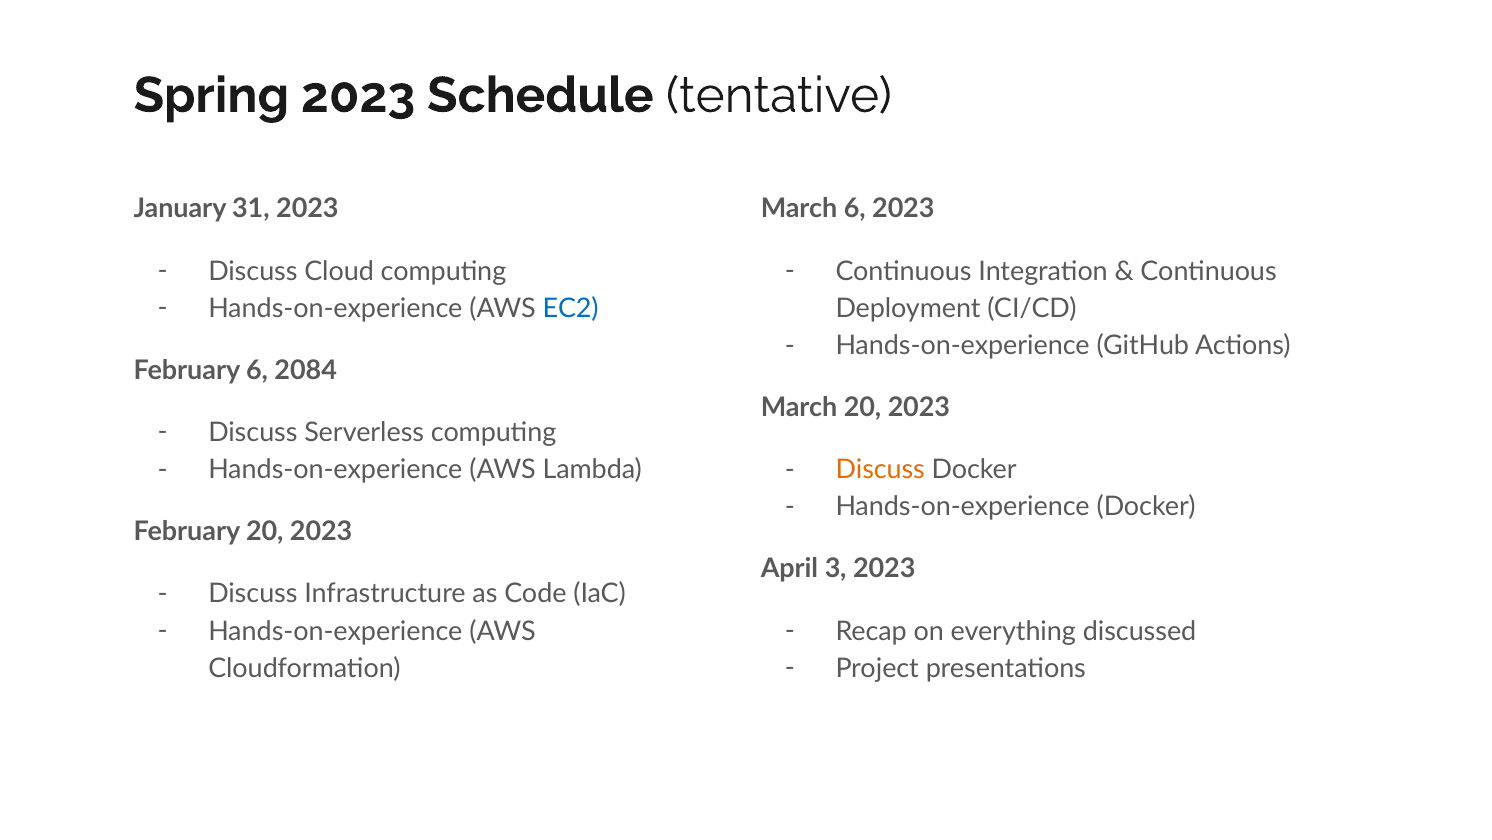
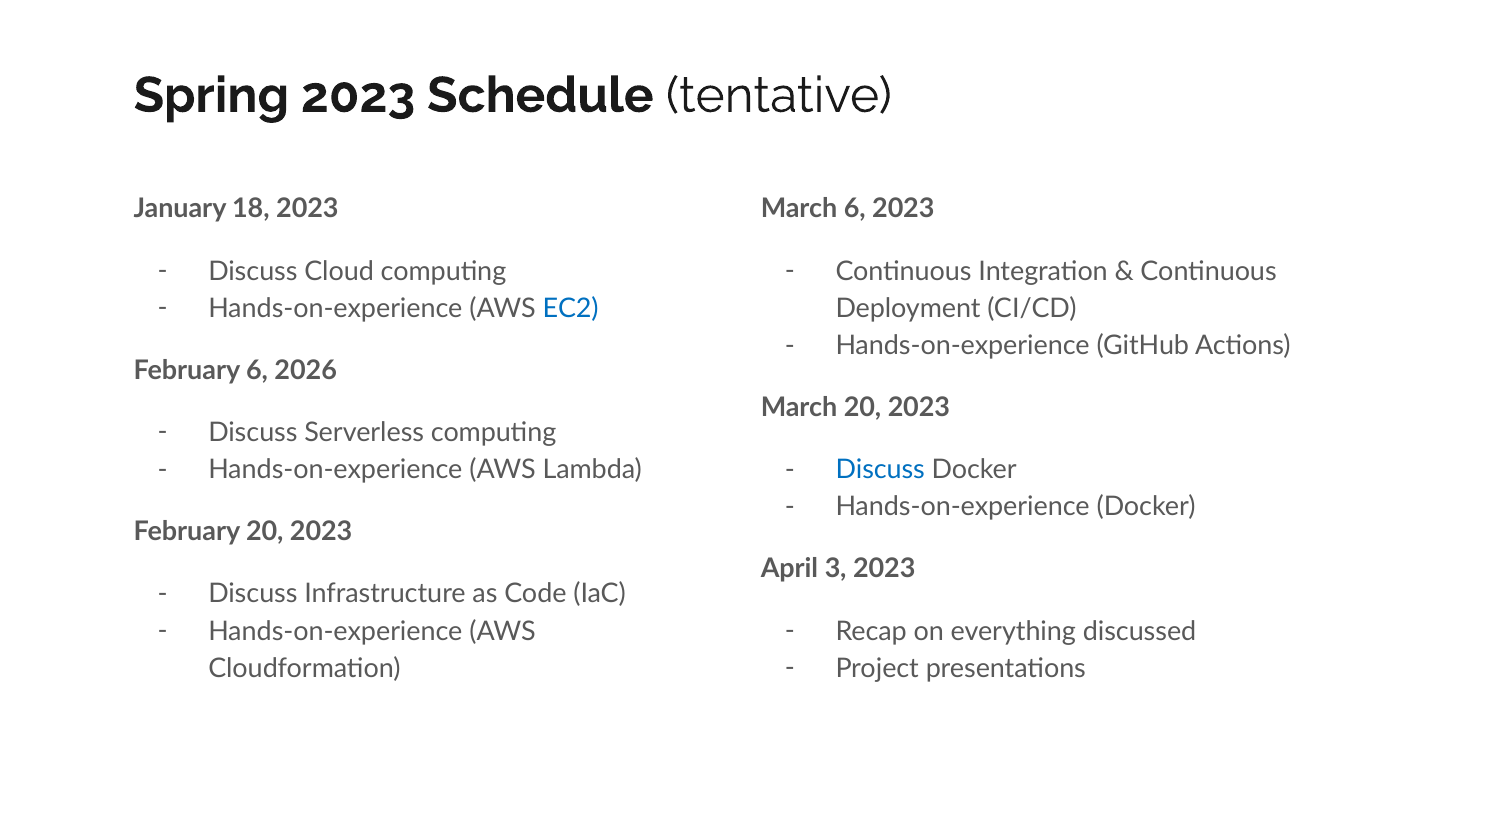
31: 31 -> 18
2084: 2084 -> 2026
Discuss at (880, 469) colour: orange -> blue
